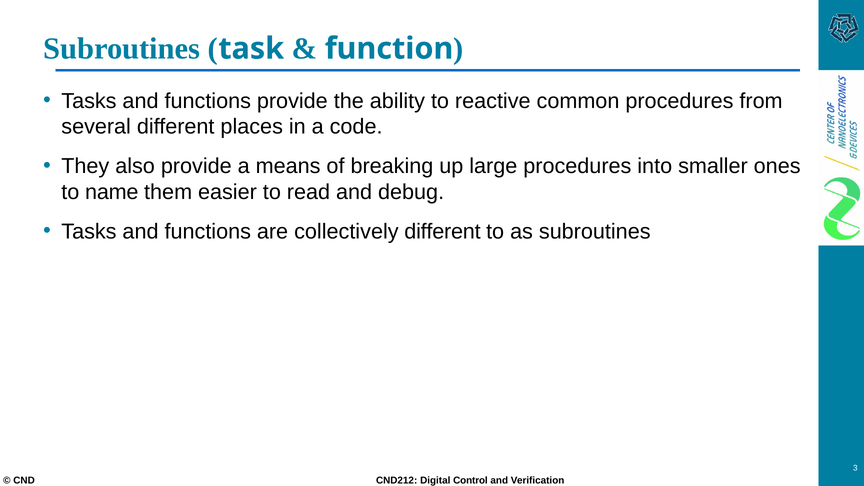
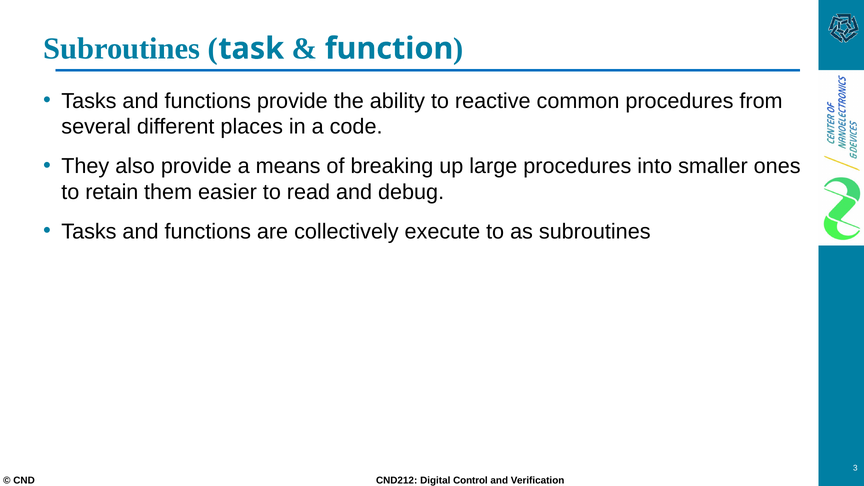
name: name -> retain
collectively different: different -> execute
